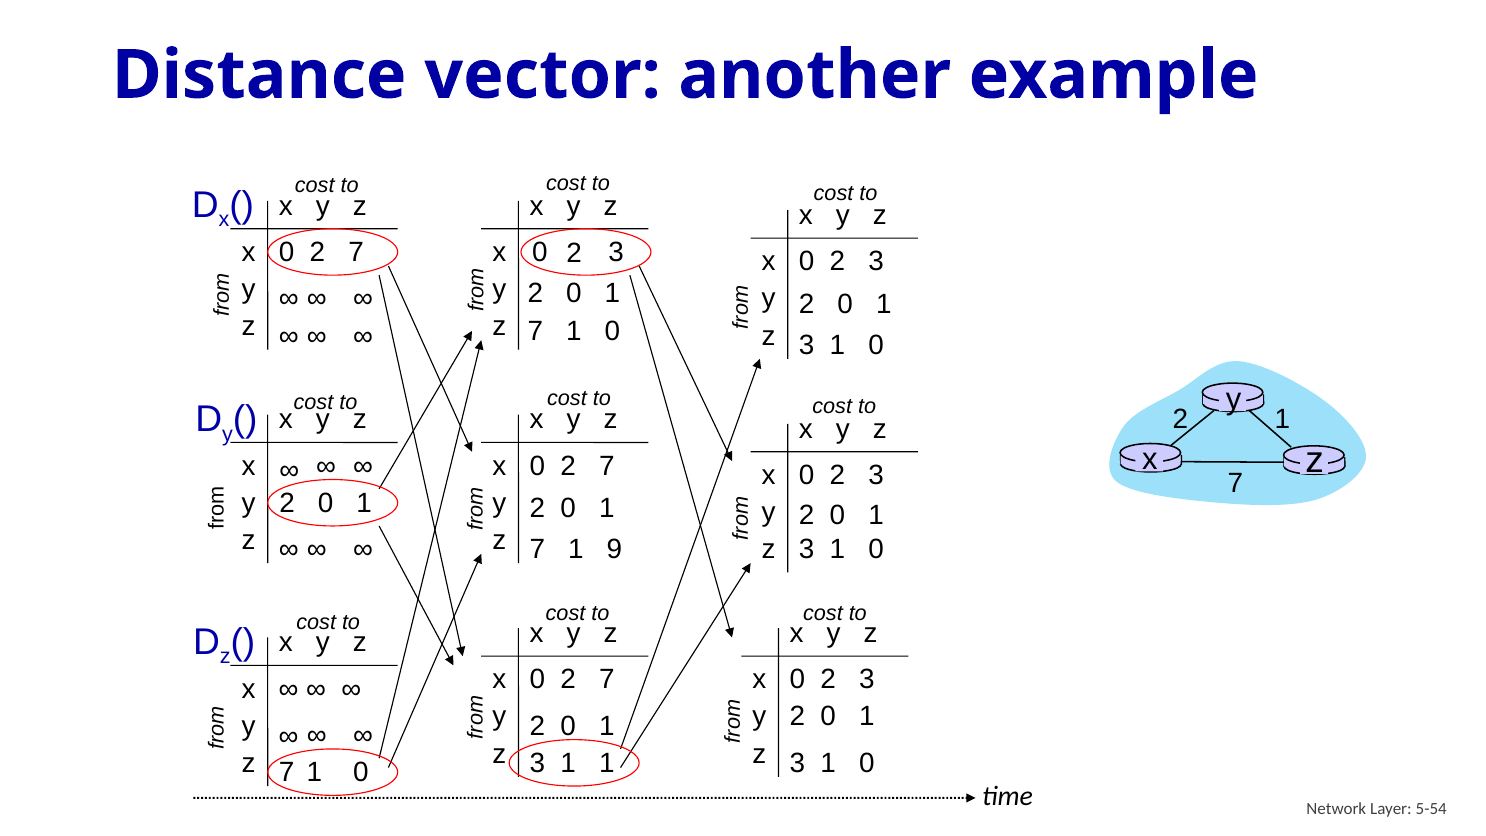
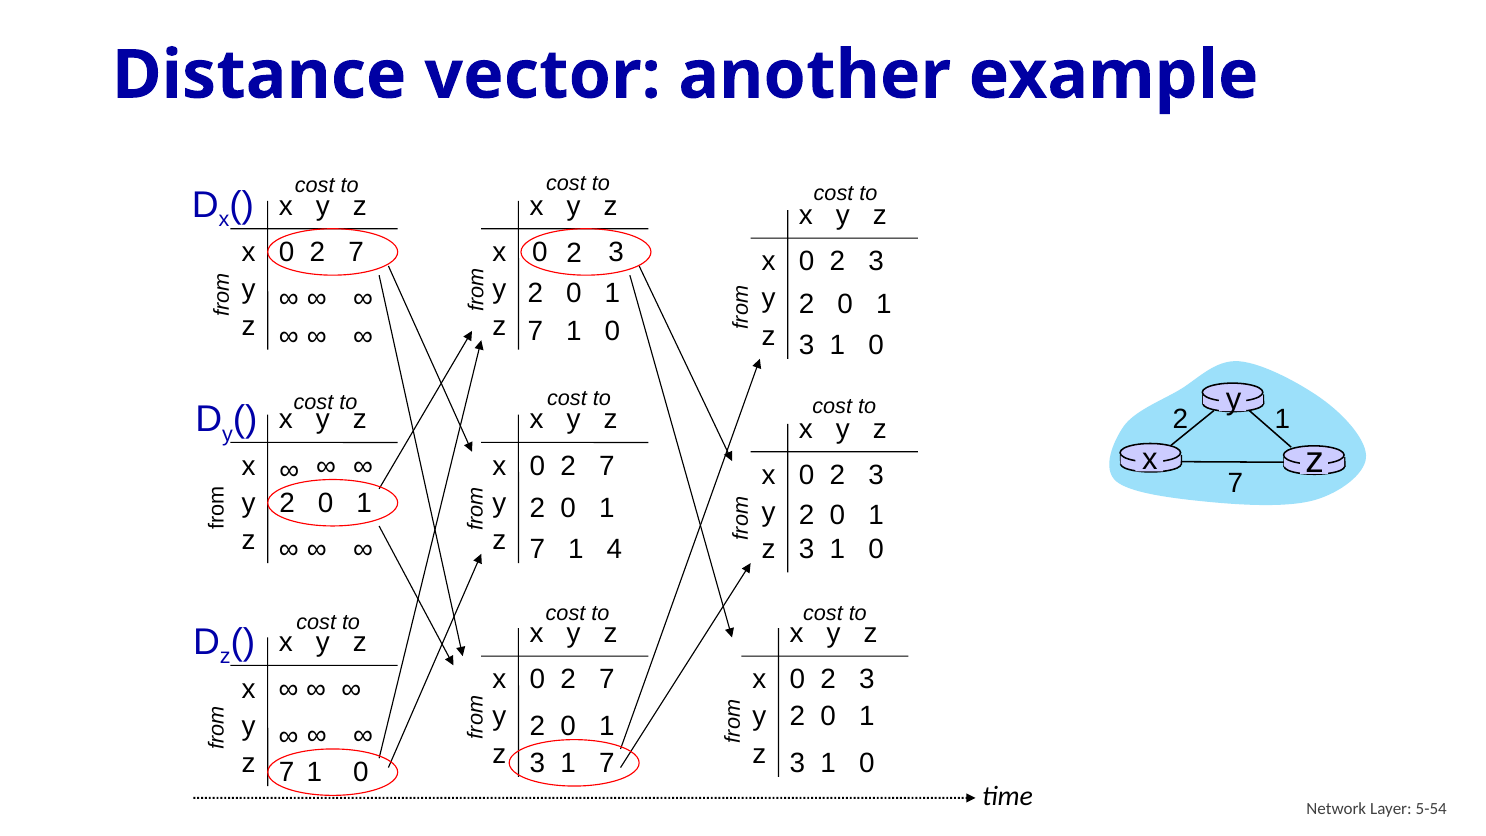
9: 9 -> 4
3 1 1: 1 -> 7
